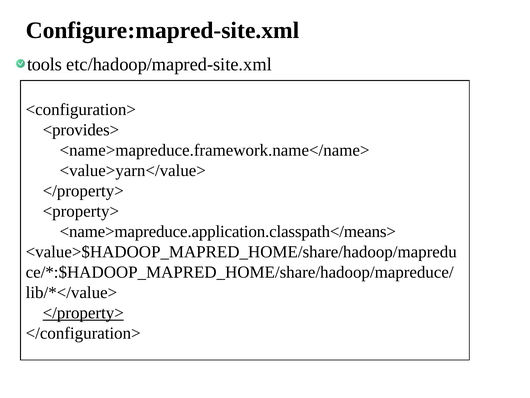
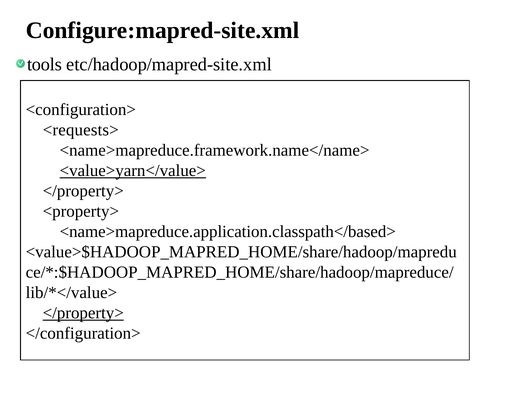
<provides>: <provides> -> <requests>
<value>yarn</value> underline: none -> present
<name>mapreduce.application.classpath</means>: <name>mapreduce.application.classpath</means> -> <name>mapreduce.application.classpath</based>
